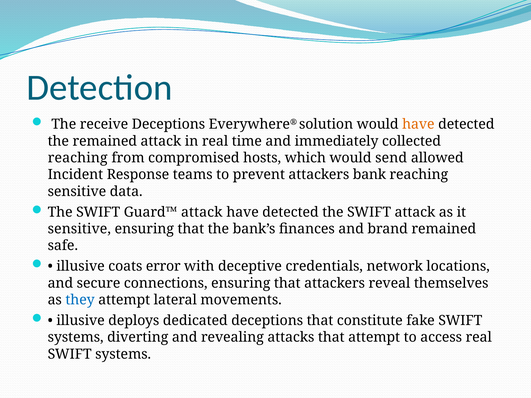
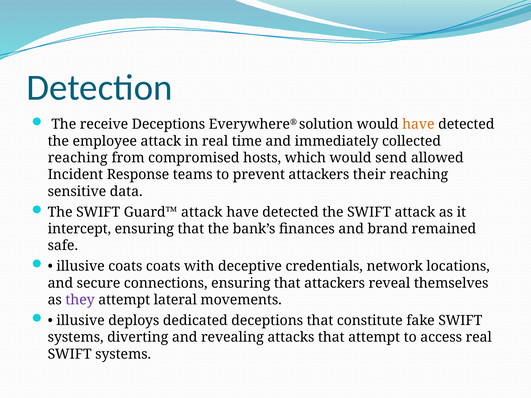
the remained: remained -> employee
bank: bank -> their
sensitive at (79, 229): sensitive -> intercept
coats error: error -> coats
they colour: blue -> purple
